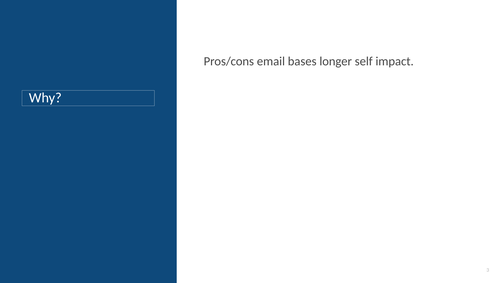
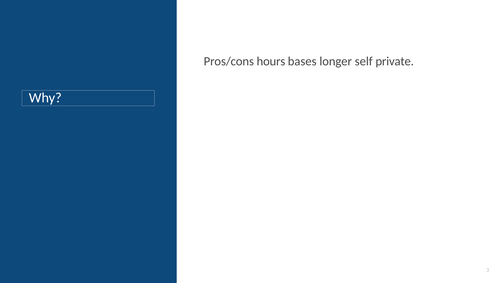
email: email -> hours
impact: impact -> private
